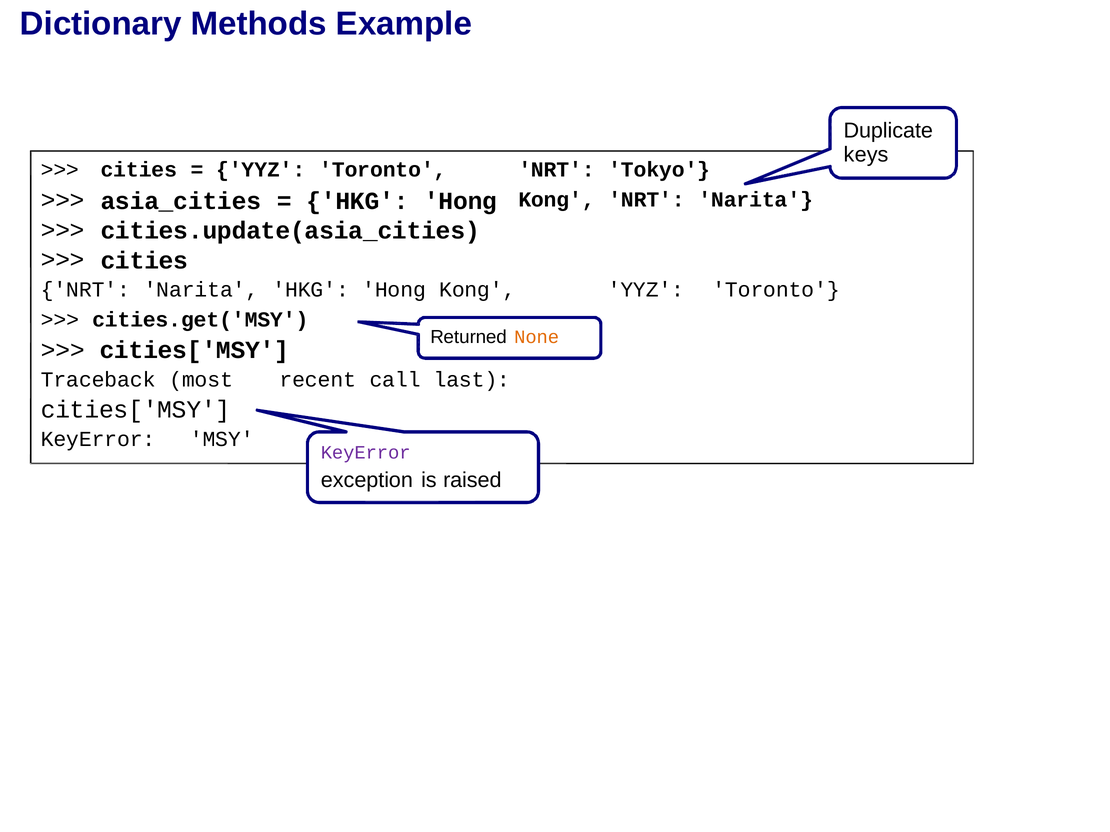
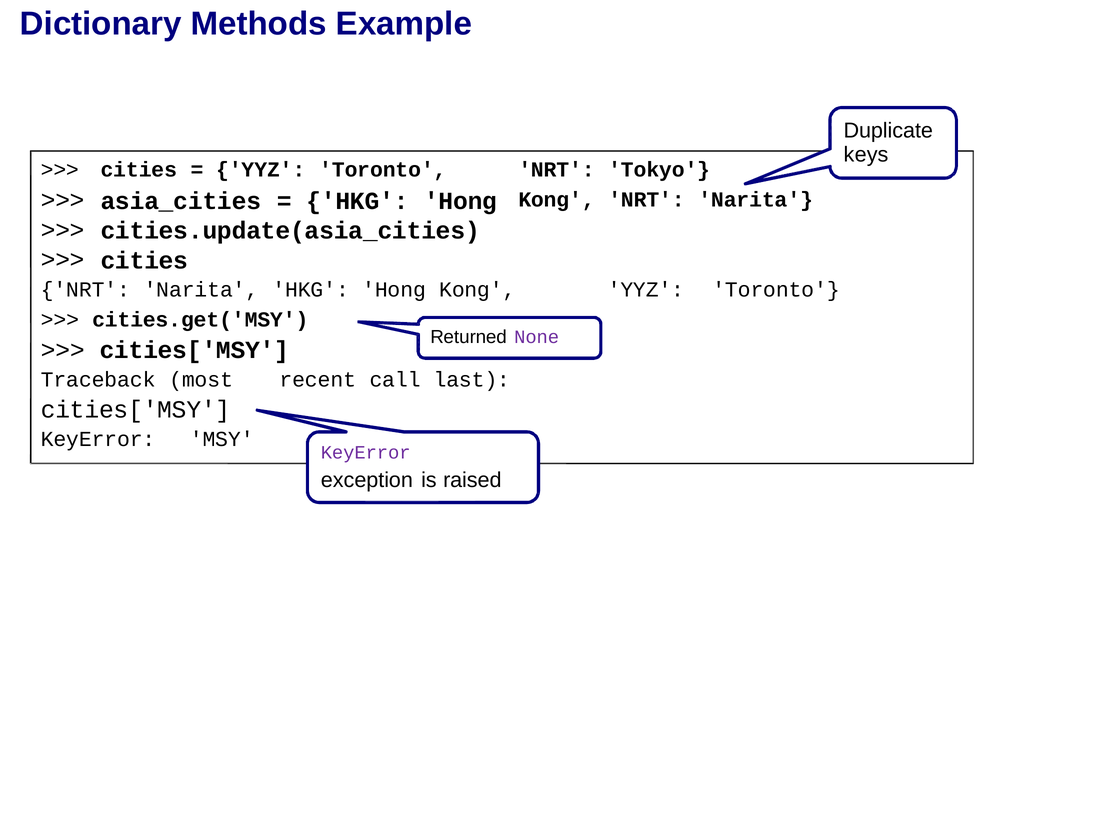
None colour: orange -> purple
